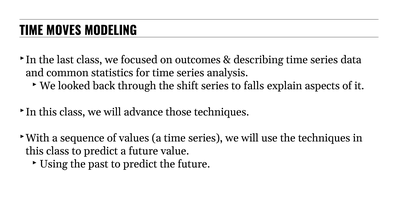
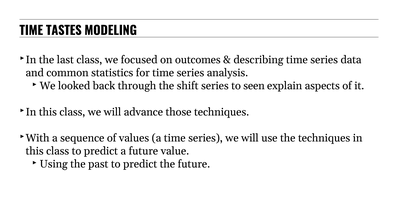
MOVES: MOVES -> TASTES
falls: falls -> seen
